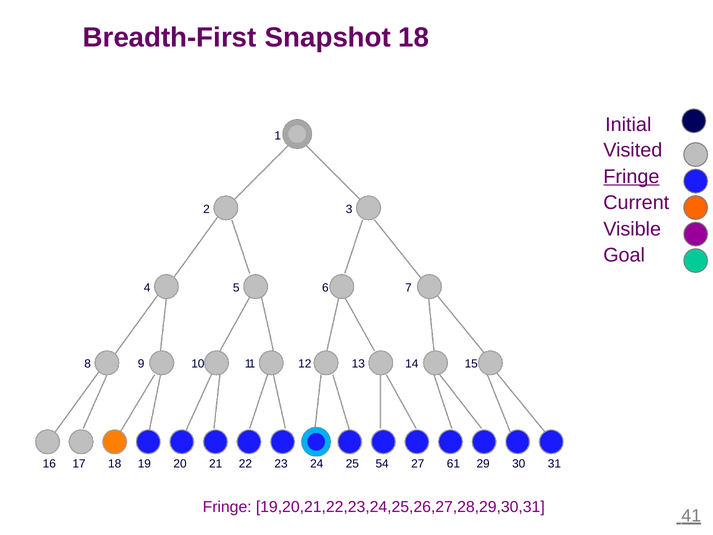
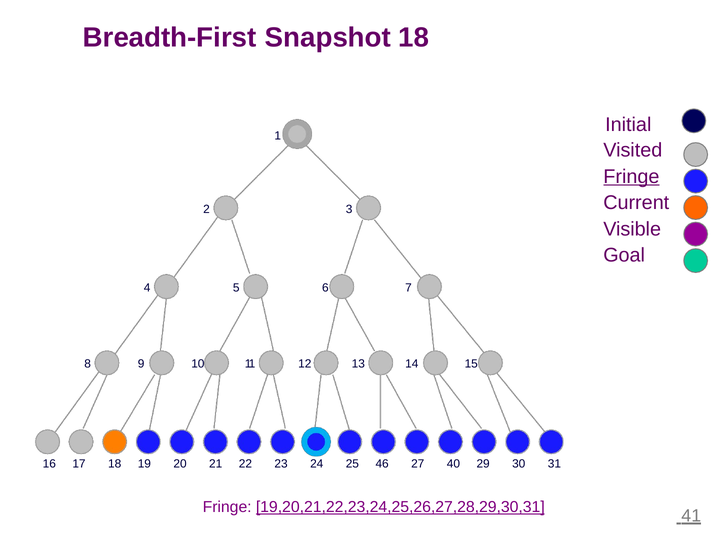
54: 54 -> 46
61: 61 -> 40
19,20,21,22,23,24,25,26,27,28,29,30,31 underline: none -> present
